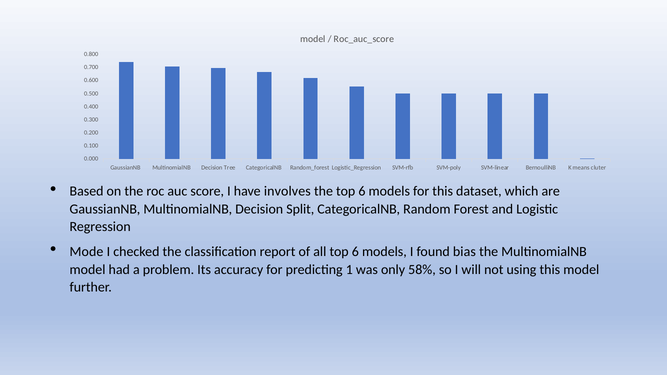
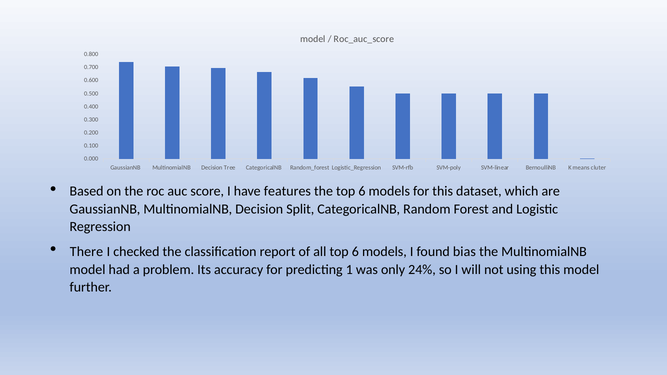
involves: involves -> features
Mode: Mode -> There
58%: 58% -> 24%
